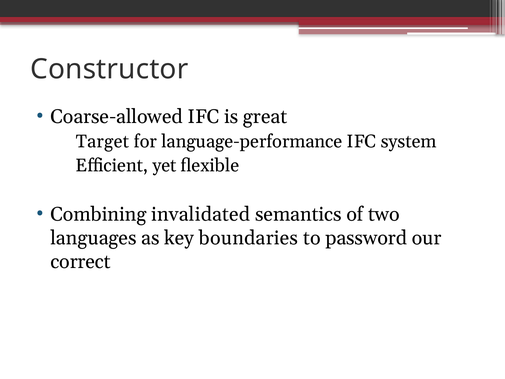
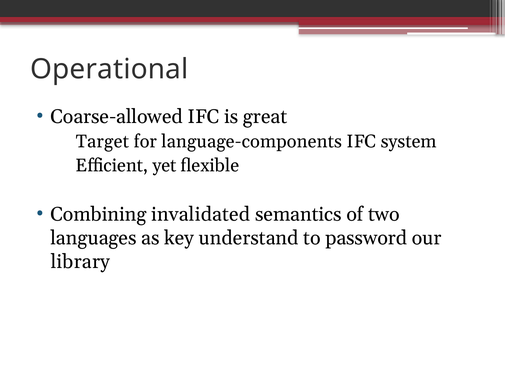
Constructor: Constructor -> Operational
language-performance: language-performance -> language-components
boundaries: boundaries -> understand
correct: correct -> library
